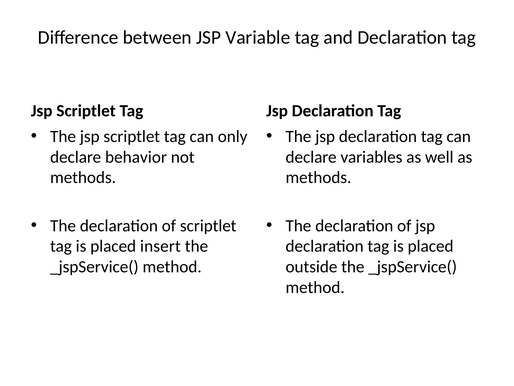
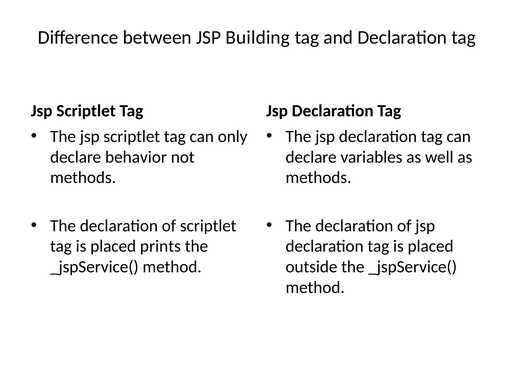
Variable: Variable -> Building
insert: insert -> prints
